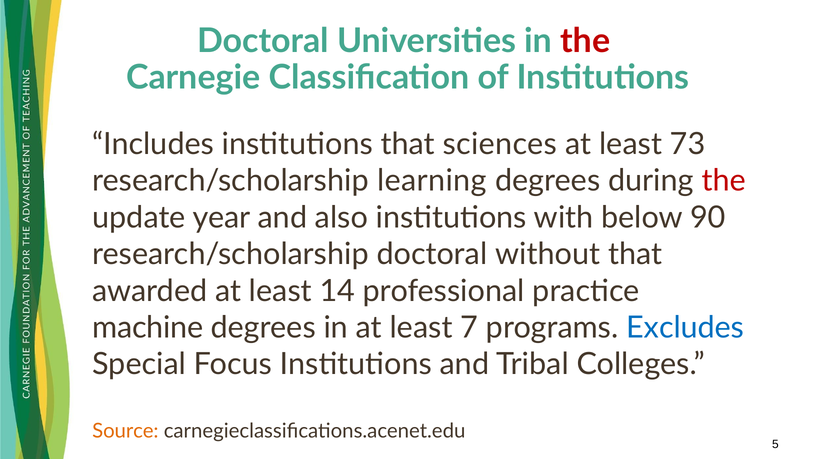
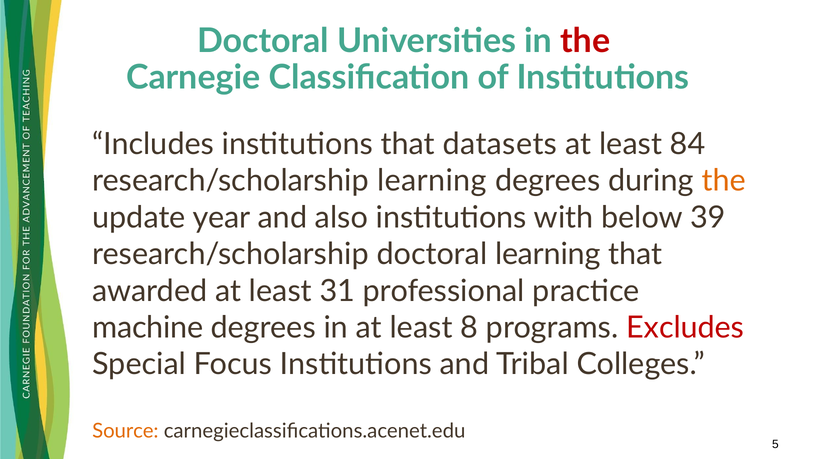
sciences: sciences -> datasets
73: 73 -> 84
the at (724, 181) colour: red -> orange
90: 90 -> 39
doctoral without: without -> learning
14: 14 -> 31
7: 7 -> 8
Excludes colour: blue -> red
